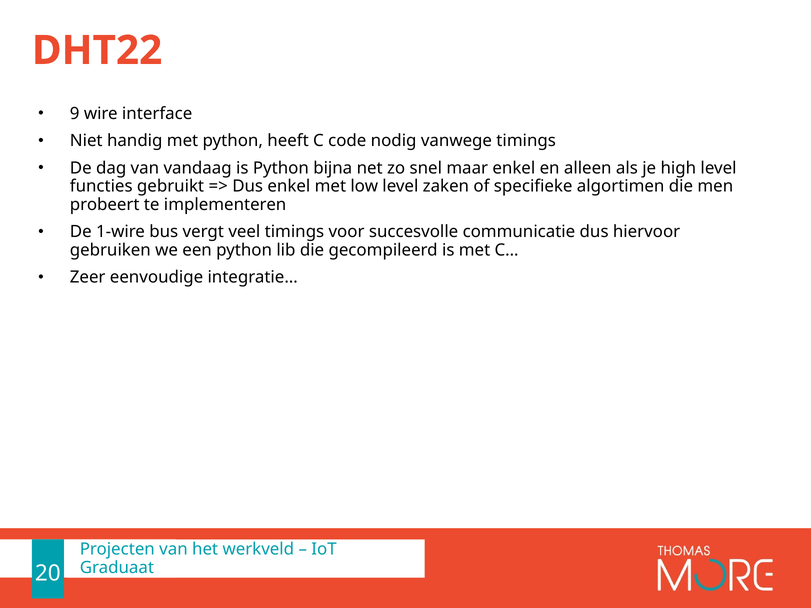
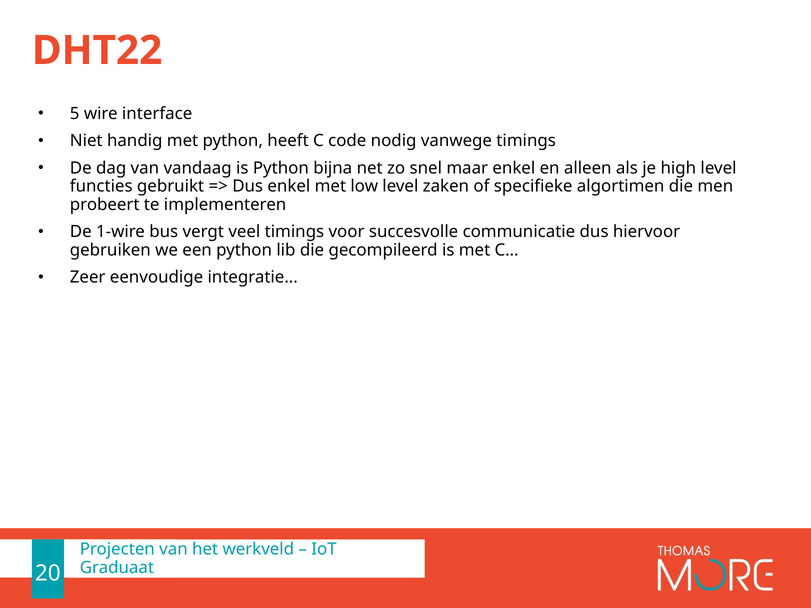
9: 9 -> 5
